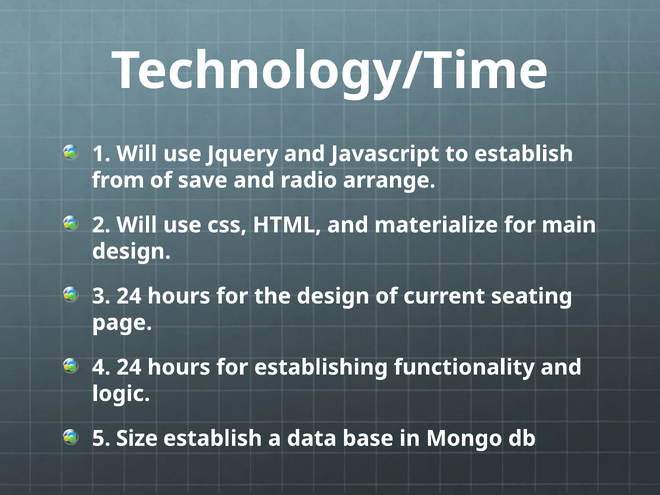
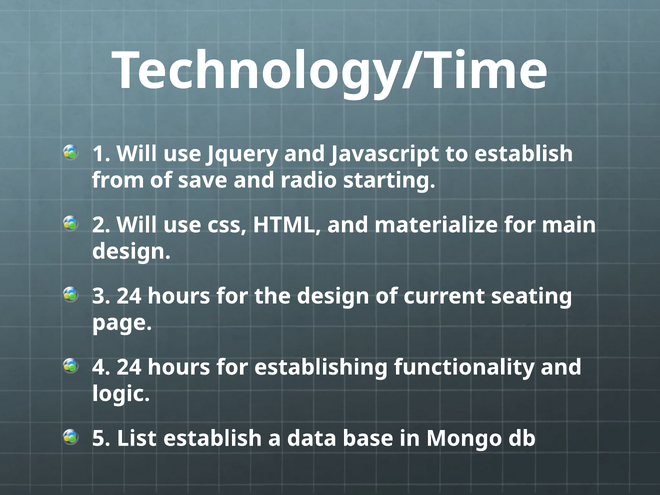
arrange: arrange -> starting
Size: Size -> List
